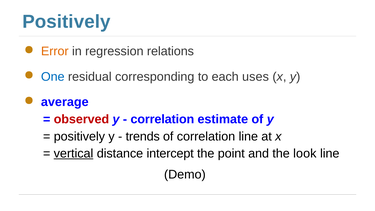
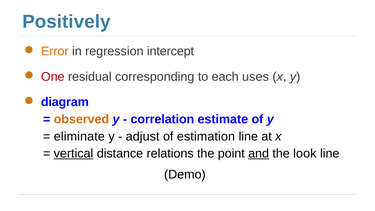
relations: relations -> intercept
One colour: blue -> red
average: average -> diagram
observed colour: red -> orange
positively at (79, 136): positively -> eliminate
trends: trends -> adjust
of correlation: correlation -> estimation
intercept: intercept -> relations
and underline: none -> present
